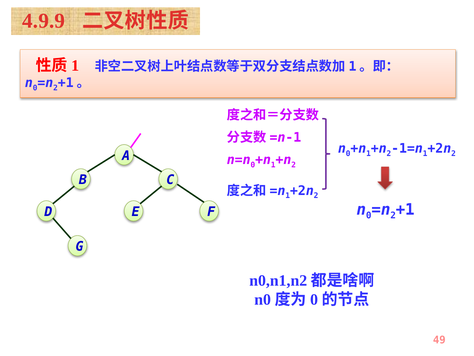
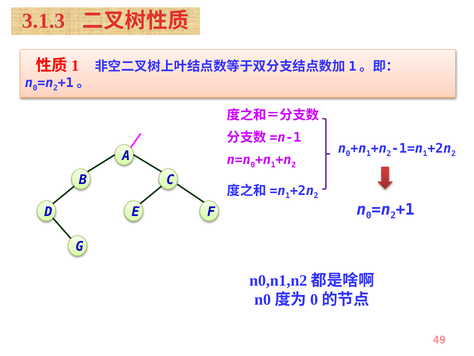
4.9.9: 4.9.9 -> 3.1.3
